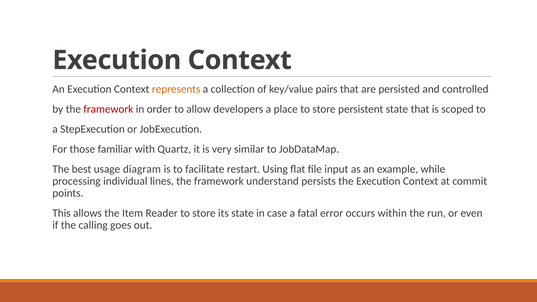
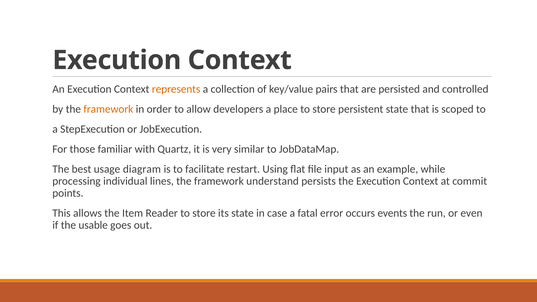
framework at (108, 109) colour: red -> orange
within: within -> events
calling: calling -> usable
